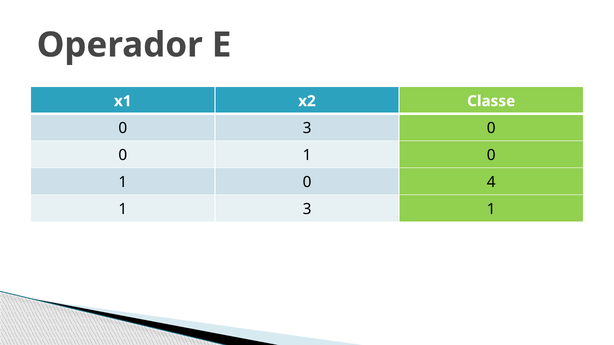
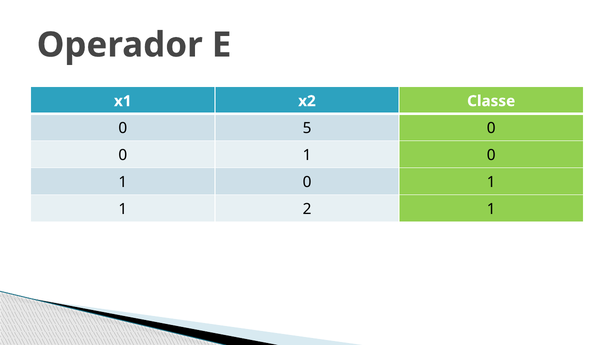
0 3: 3 -> 5
4 at (491, 182): 4 -> 1
1 3: 3 -> 2
